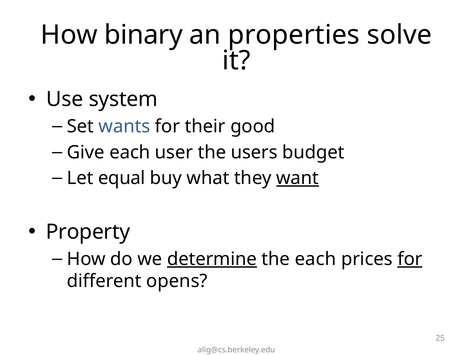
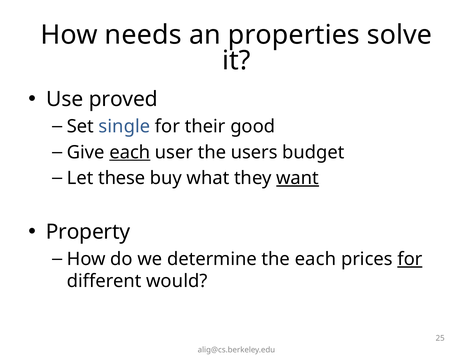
binary: binary -> needs
system: system -> proved
wants: wants -> single
each at (130, 152) underline: none -> present
equal: equal -> these
determine underline: present -> none
opens: opens -> would
